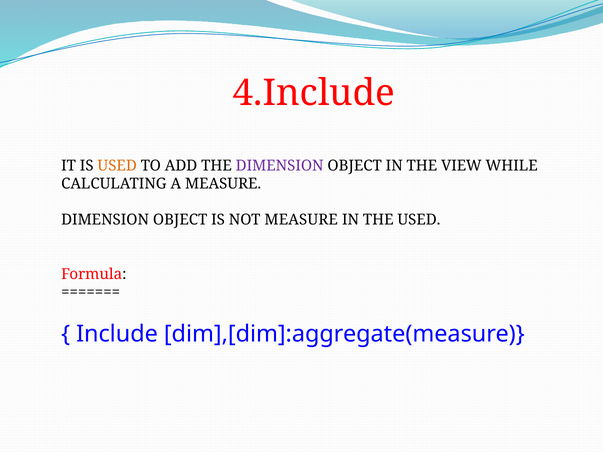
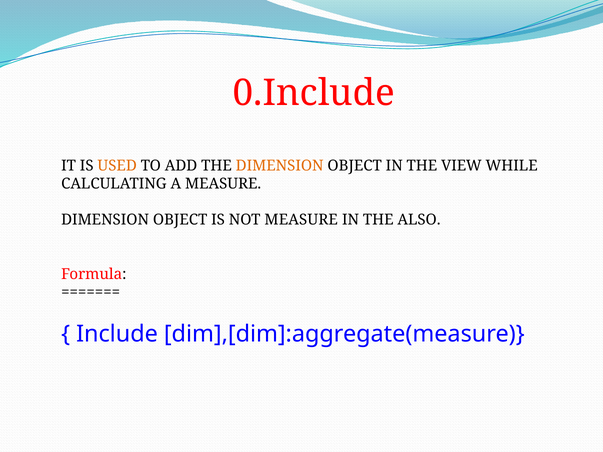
4.Include: 4.Include -> 0.Include
DIMENSION at (280, 166) colour: purple -> orange
THE USED: USED -> ALSO
